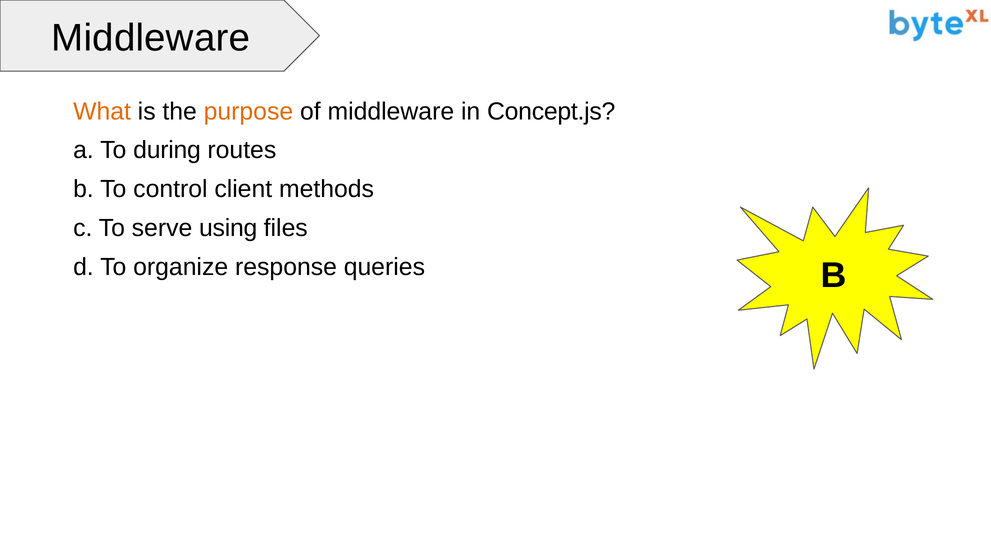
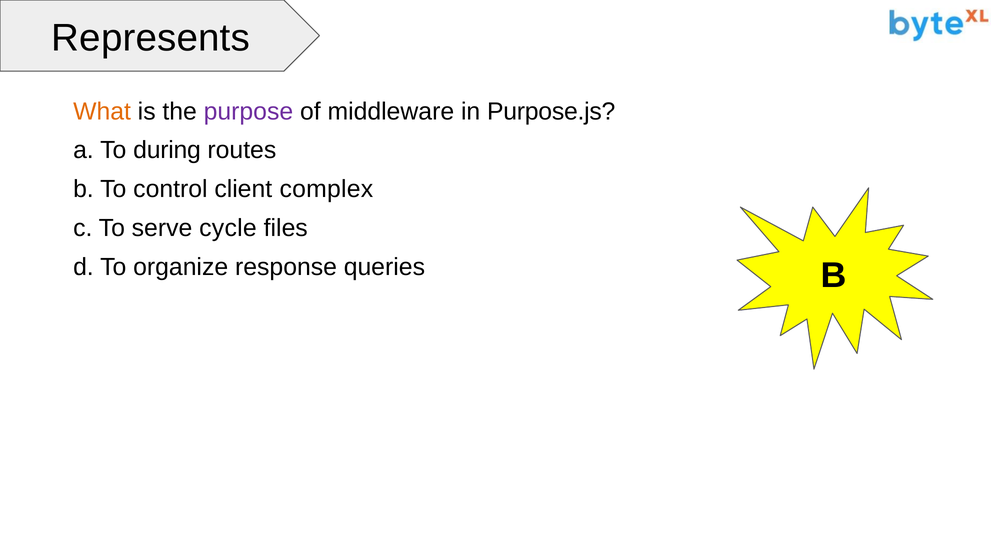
Middleware at (151, 38): Middleware -> Represents
purpose colour: orange -> purple
Concept.js: Concept.js -> Purpose.js
methods: methods -> complex
using: using -> cycle
